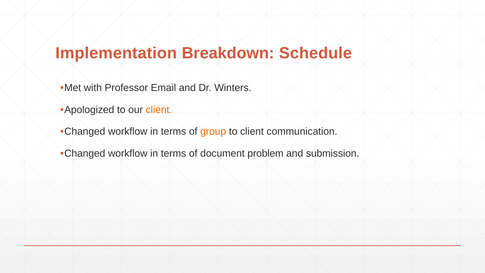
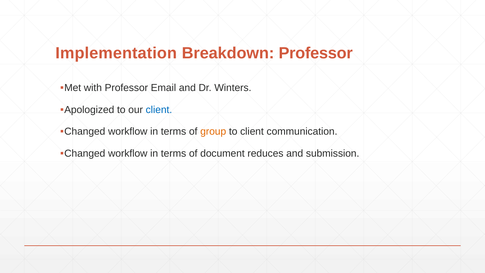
Breakdown Schedule: Schedule -> Professor
client at (159, 110) colour: orange -> blue
problem: problem -> reduces
